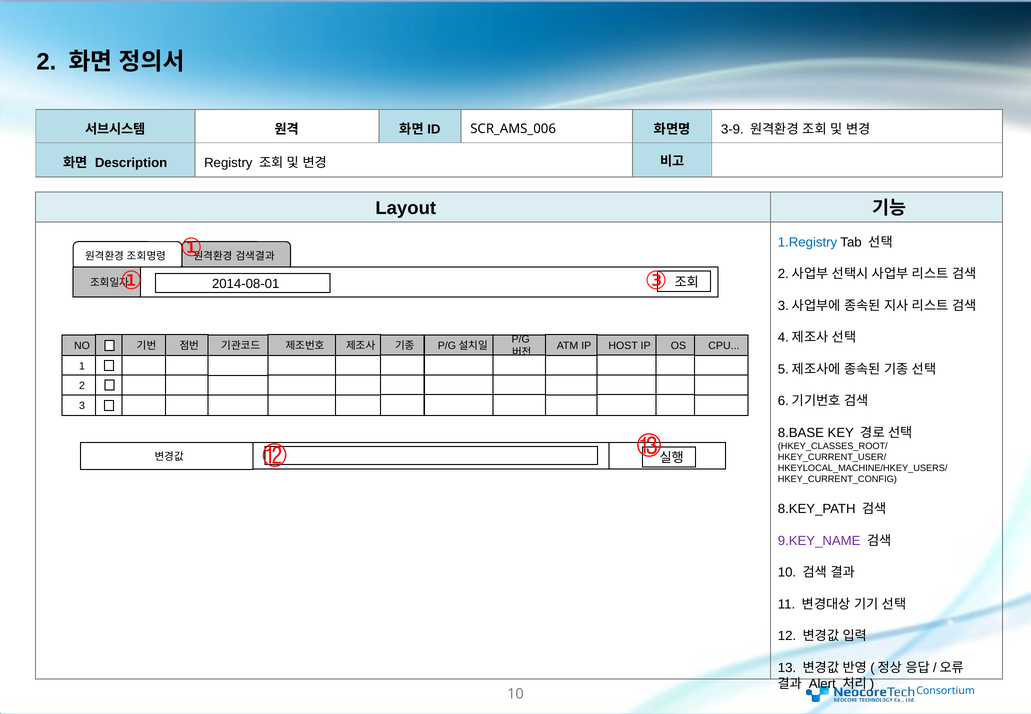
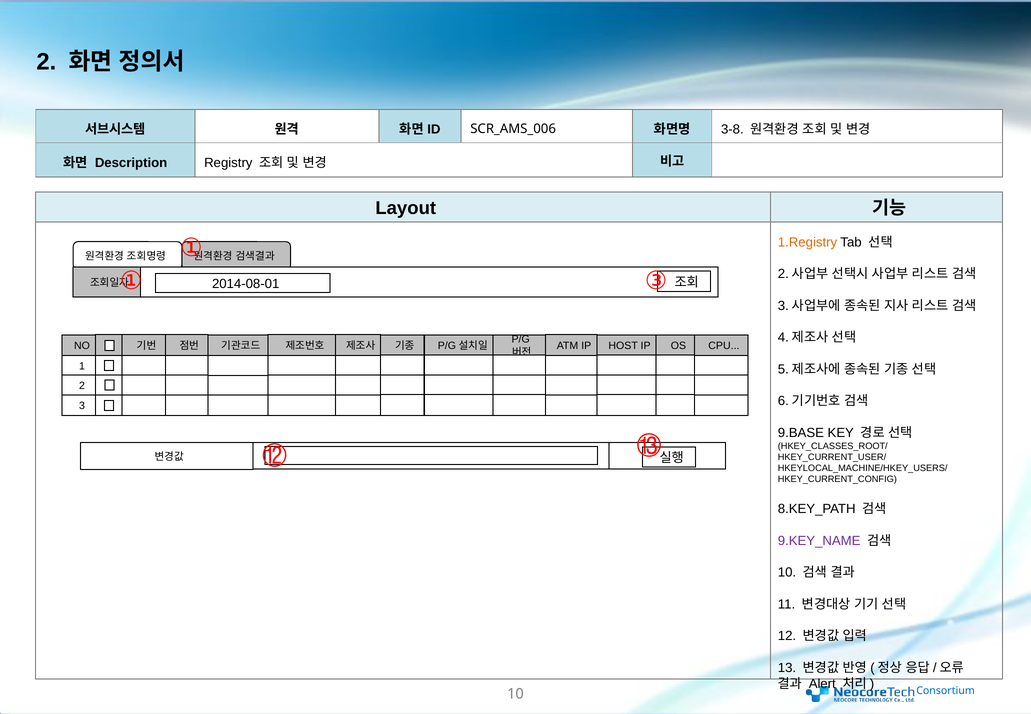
3-9: 3-9 -> 3-8
1.Registry colour: blue -> orange
8.BASE: 8.BASE -> 9.BASE
